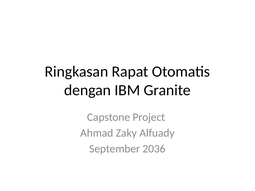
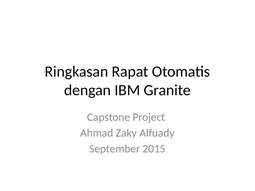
2036: 2036 -> 2015
